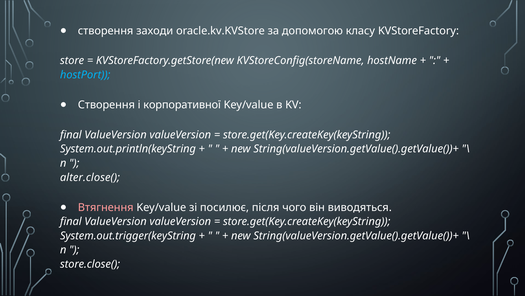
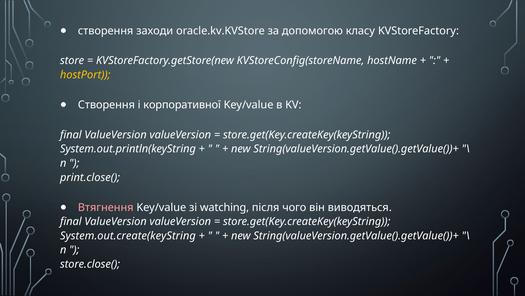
hostPort colour: light blue -> yellow
alter.close(: alter.close( -> print.close(
посилює: посилює -> watching
System.out.trigger(keyString: System.out.trigger(keyString -> System.out.create(keyString
